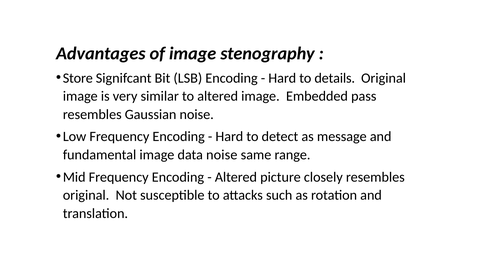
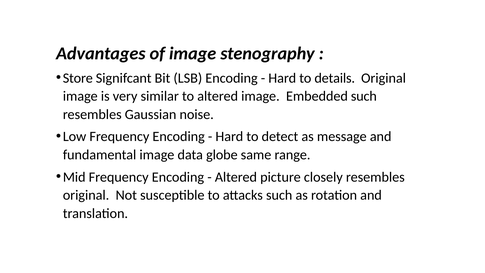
Embedded pass: pass -> such
data noise: noise -> globe
